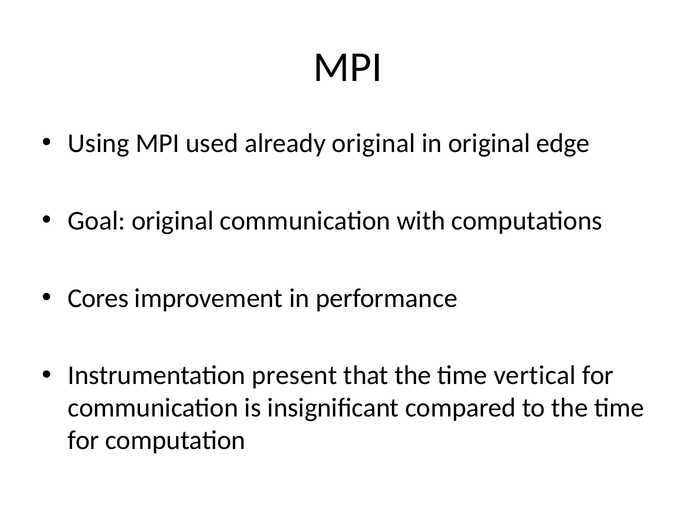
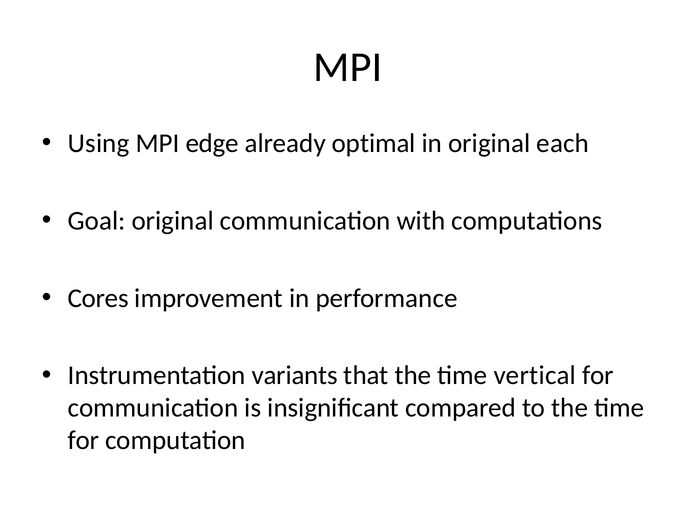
used: used -> edge
already original: original -> optimal
edge: edge -> each
present: present -> variants
